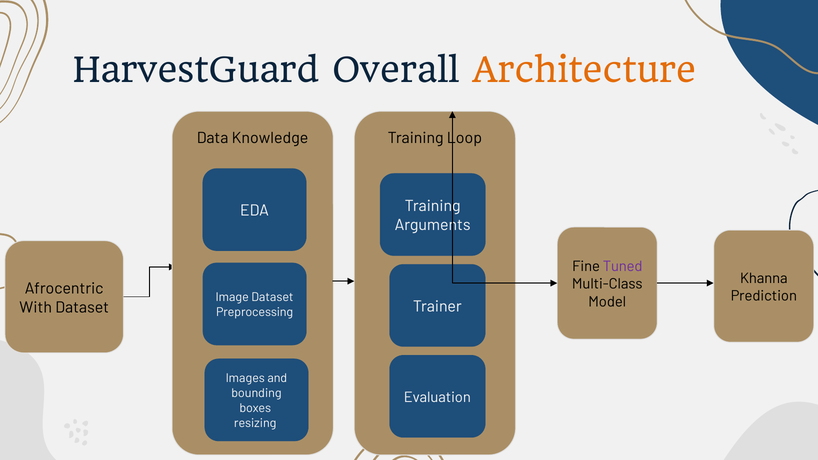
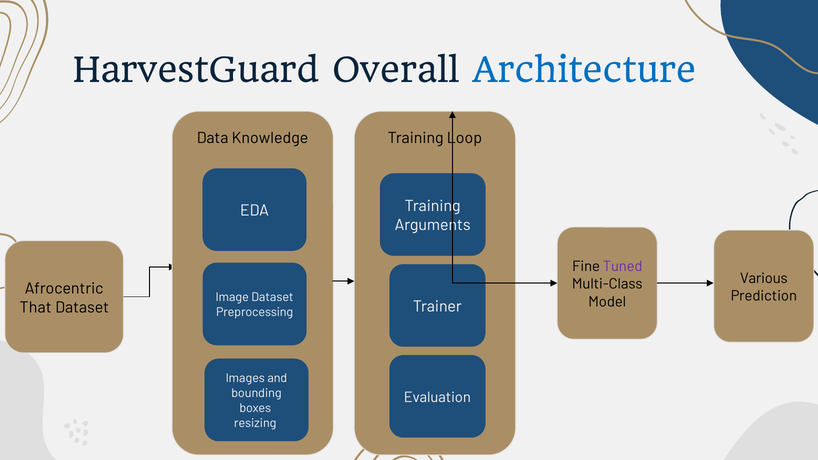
Architecture colour: orange -> blue
Khanna: Khanna -> Various
With: With -> That
